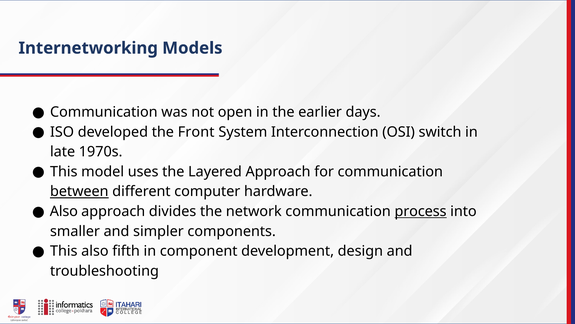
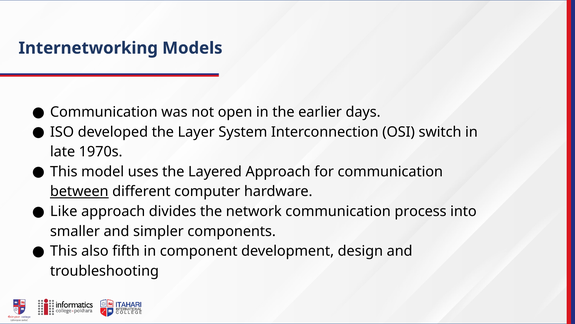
Front: Front -> Layer
Also at (64, 211): Also -> Like
process underline: present -> none
